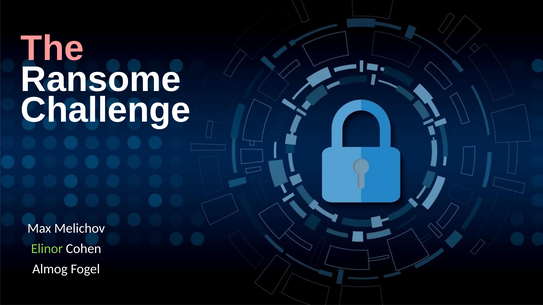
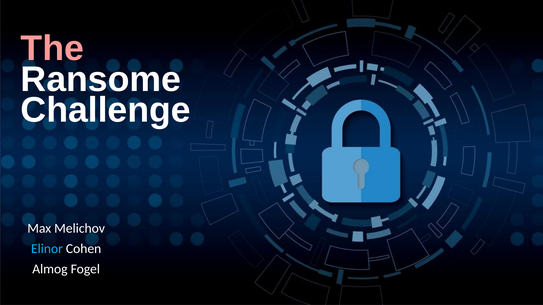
Elinor colour: light green -> light blue
